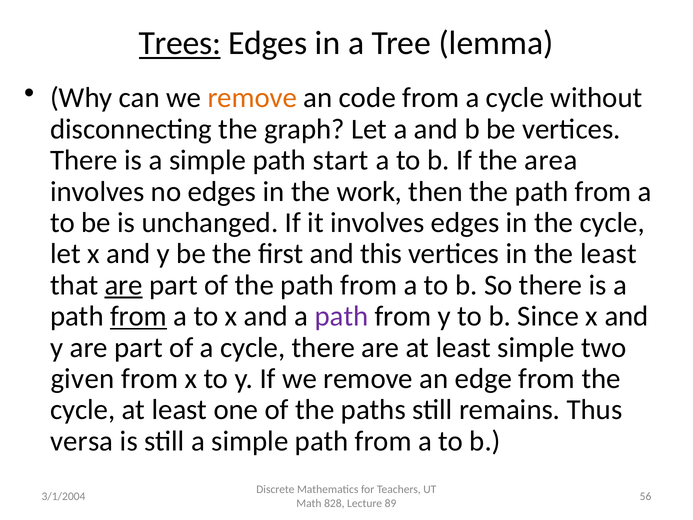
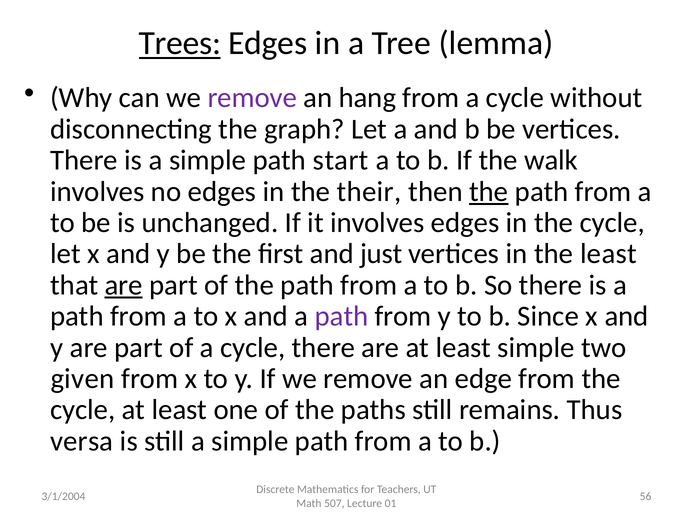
remove at (252, 98) colour: orange -> purple
code: code -> hang
area: area -> walk
work: work -> their
the at (489, 191) underline: none -> present
this: this -> just
from at (139, 316) underline: present -> none
828: 828 -> 507
89: 89 -> 01
